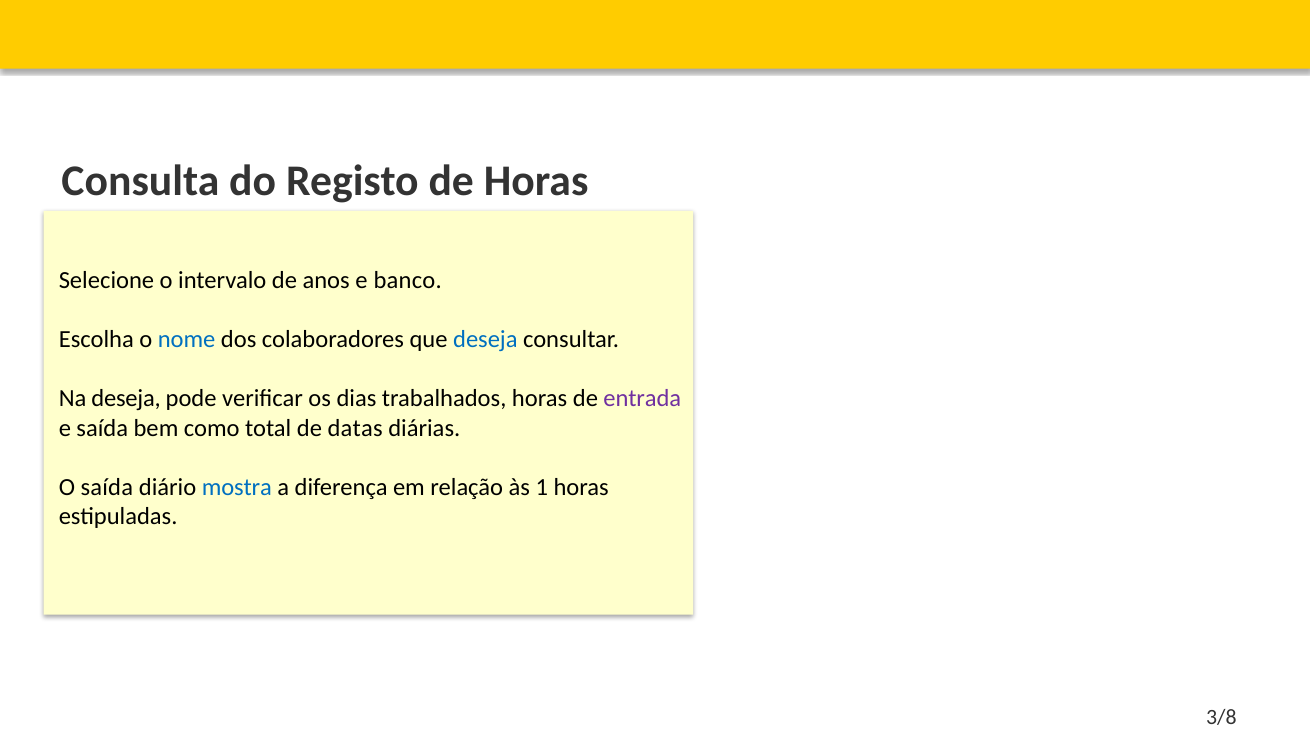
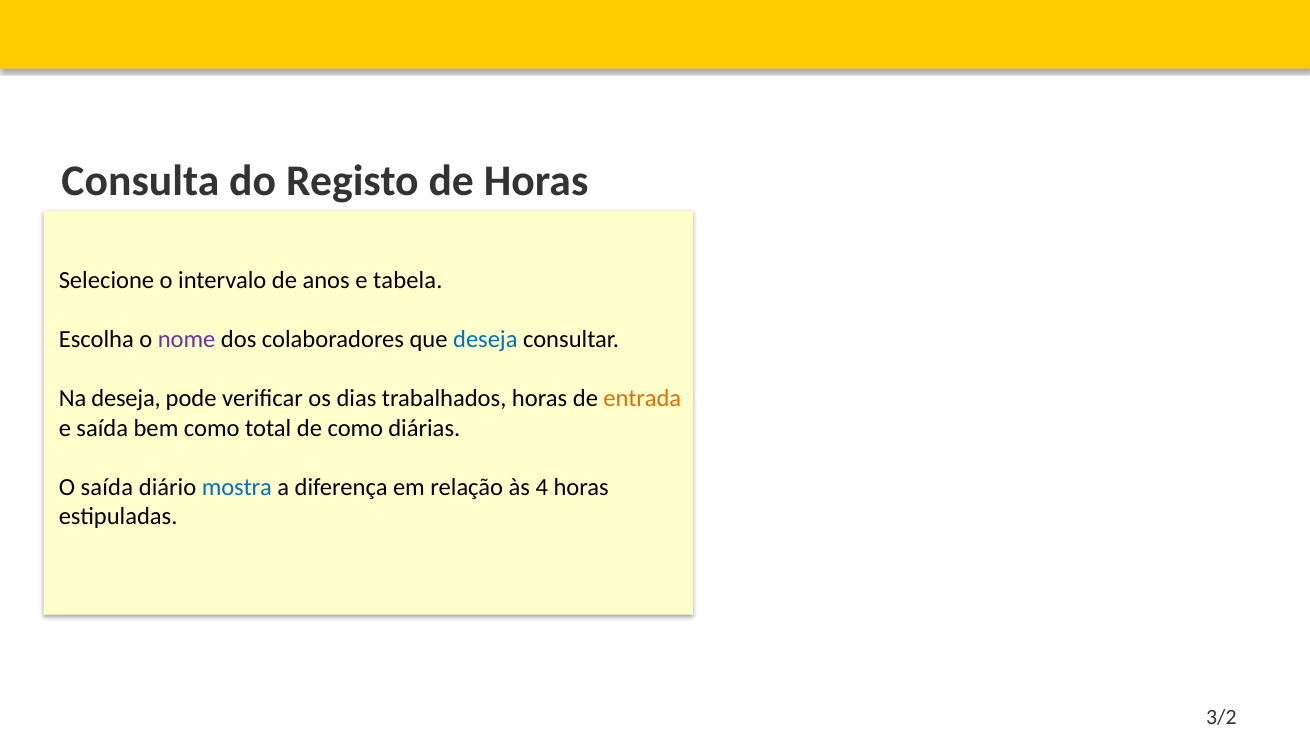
banco: banco -> tabela
nome colour: blue -> purple
entrada colour: purple -> orange
de datas: datas -> como
1: 1 -> 4
3/8: 3/8 -> 3/2
